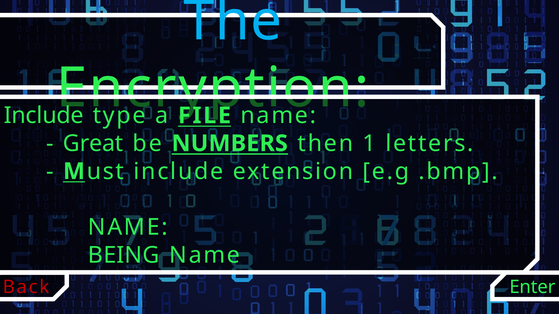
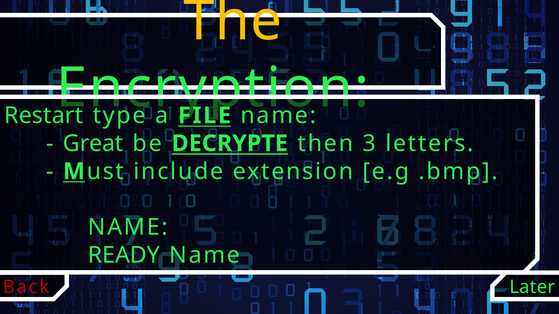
The colour: light blue -> yellow
Include at (44, 116): Include -> Restart
NUMBERS: NUMBERS -> DECRYPTE
1: 1 -> 3
BEING: BEING -> READY
Enter: Enter -> Later
